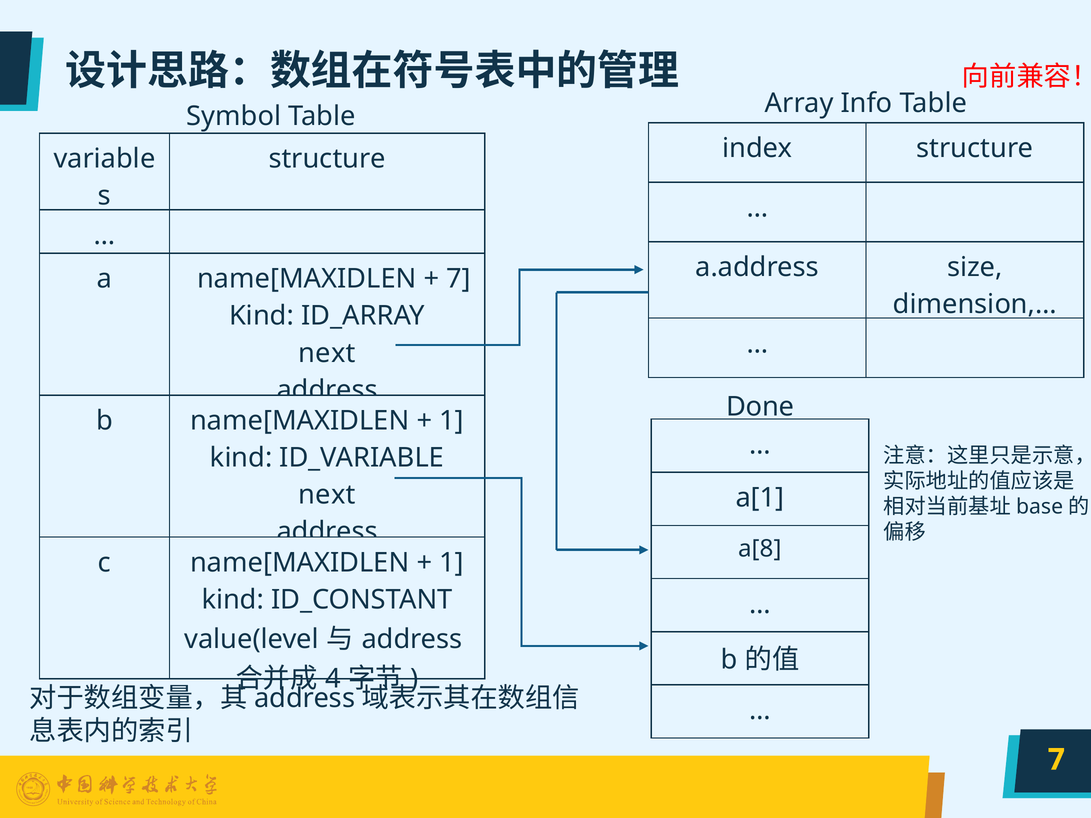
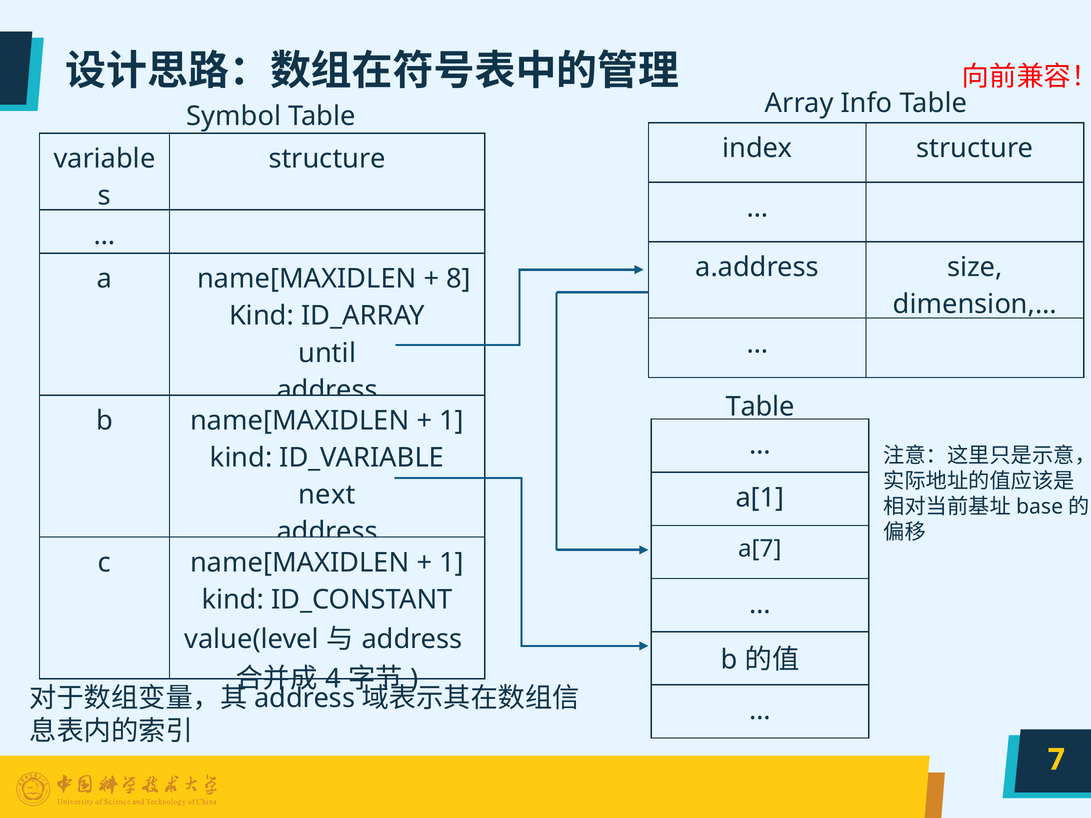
7 at (459, 279): 7 -> 8
next at (327, 353): next -> until
Done at (760, 407): Done -> Table
a[8: a[8 -> a[7
